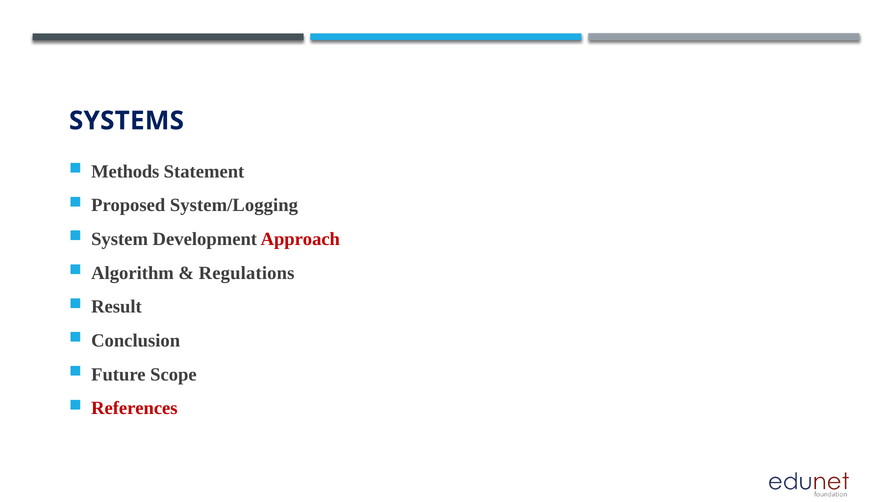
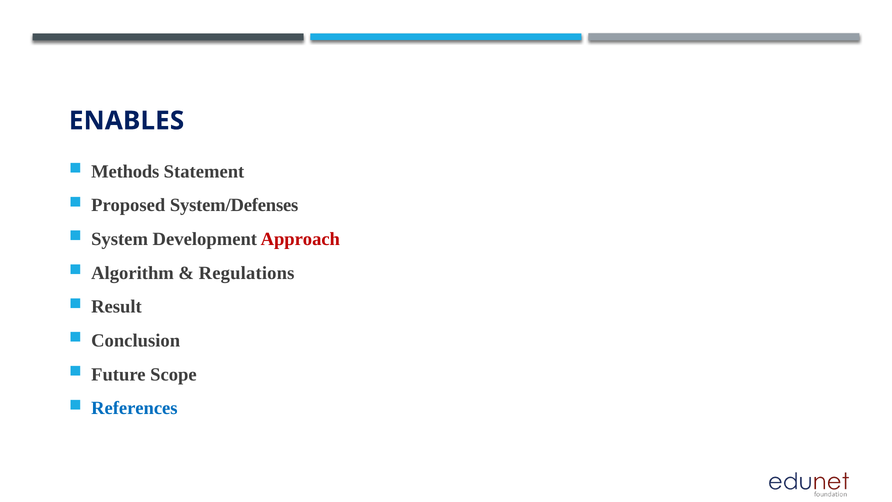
SYSTEMS: SYSTEMS -> ENABLES
System/Logging: System/Logging -> System/Defenses
References colour: red -> blue
